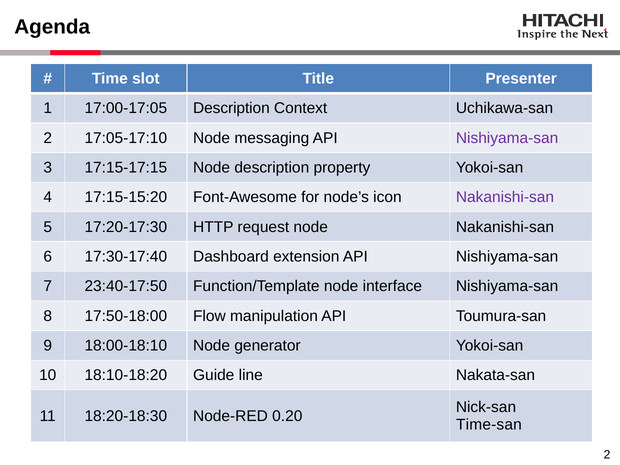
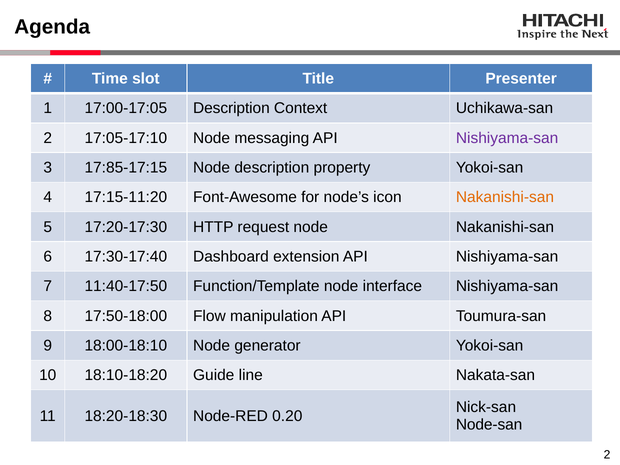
17:15-17:15: 17:15-17:15 -> 17:85-17:15
17:15-15:20: 17:15-15:20 -> 17:15-11:20
Nakanishi-san at (505, 197) colour: purple -> orange
23:40-17:50: 23:40-17:50 -> 11:40-17:50
Time-san: Time-san -> Node-san
